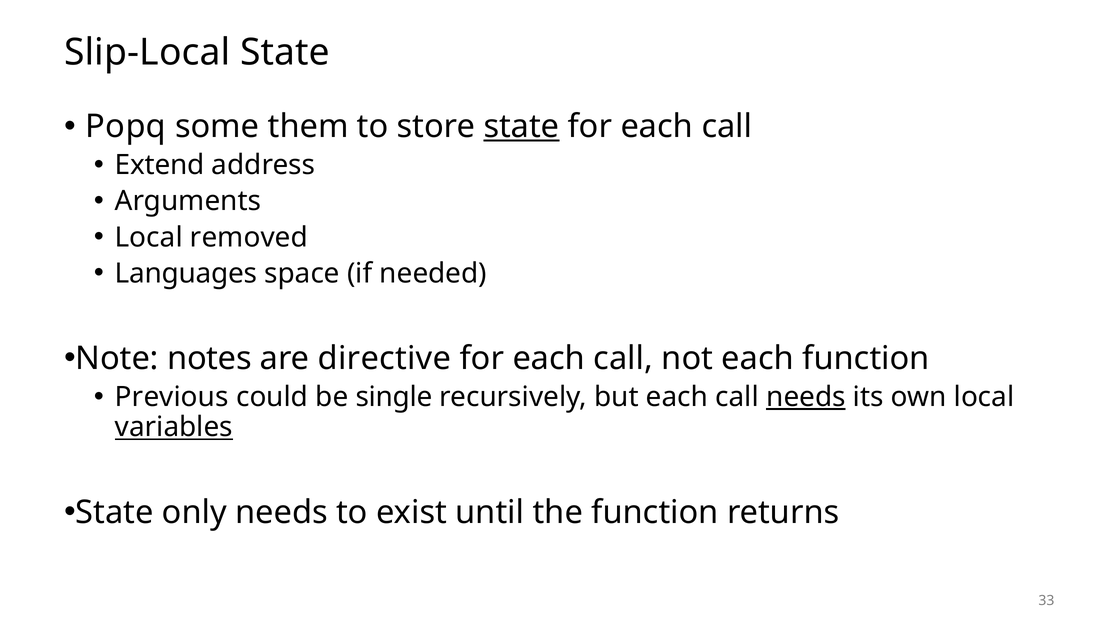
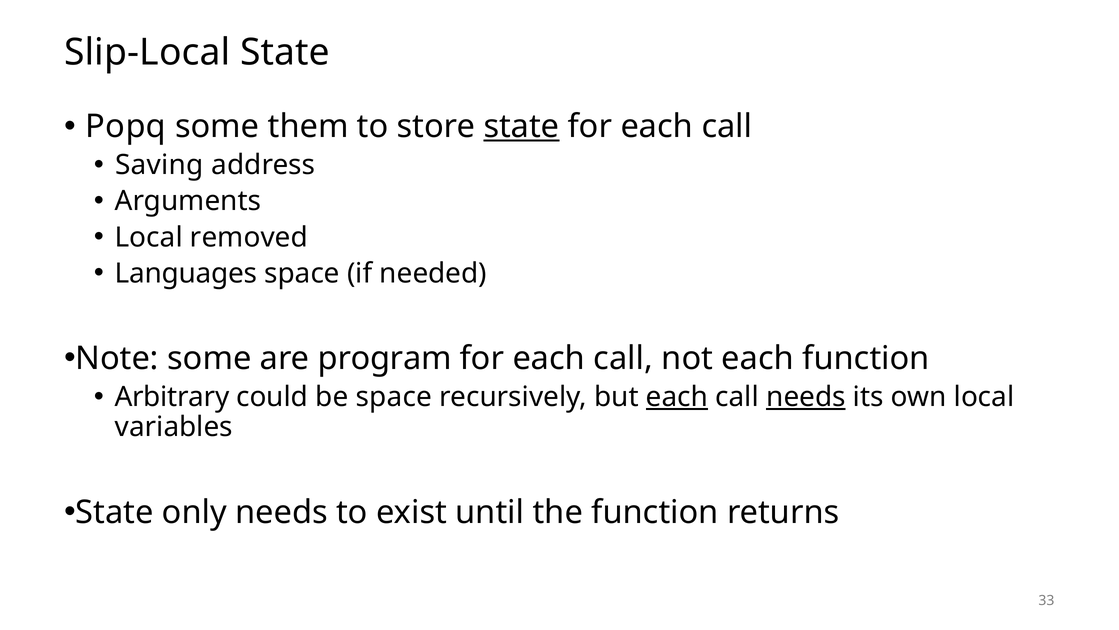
Extend: Extend -> Saving
Note notes: notes -> some
directive: directive -> program
Previous: Previous -> Arbitrary
be single: single -> space
each at (677, 397) underline: none -> present
variables underline: present -> none
